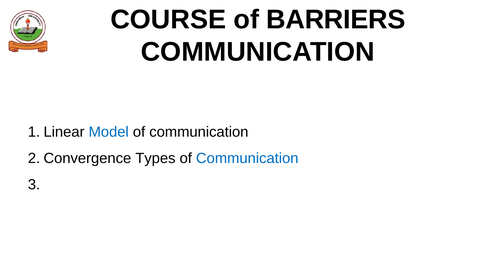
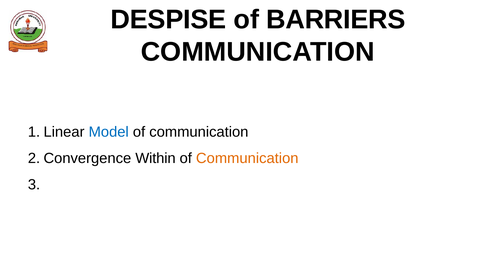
COURSE: COURSE -> DESPISE
Types: Types -> Within
Communication at (247, 159) colour: blue -> orange
